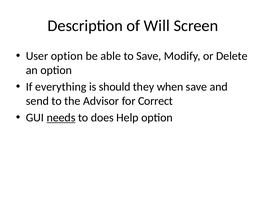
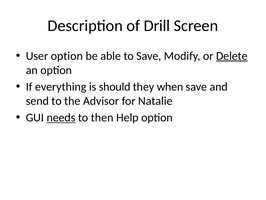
Will: Will -> Drill
Delete underline: none -> present
Correct: Correct -> Natalie
does: does -> then
